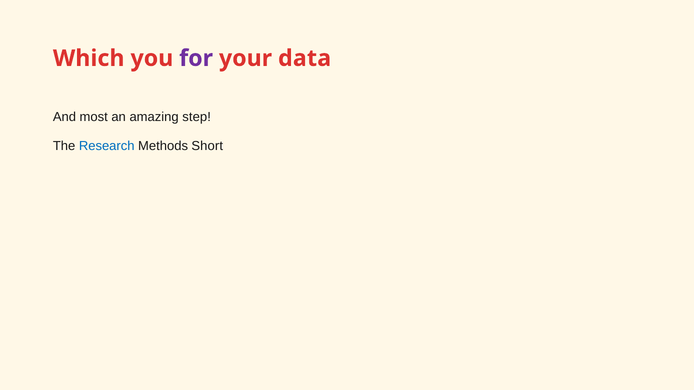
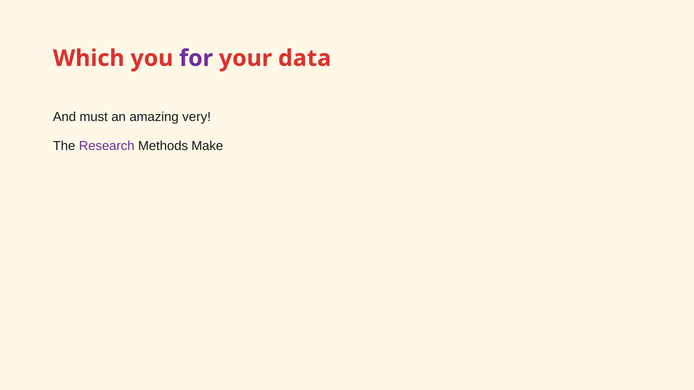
most: most -> must
step: step -> very
Research colour: blue -> purple
Short: Short -> Make
